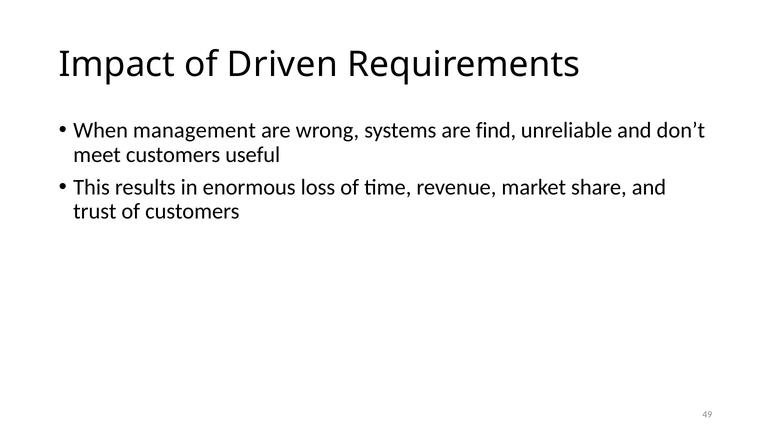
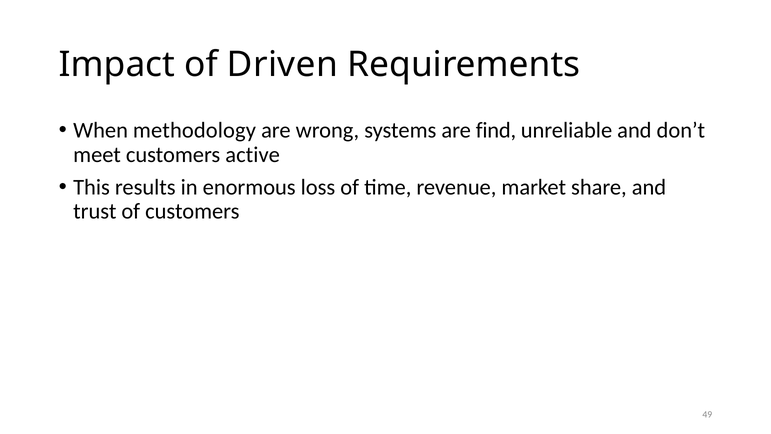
management: management -> methodology
useful: useful -> active
